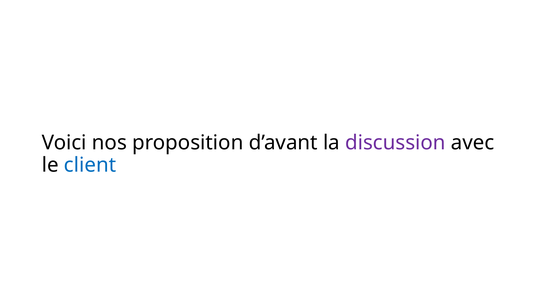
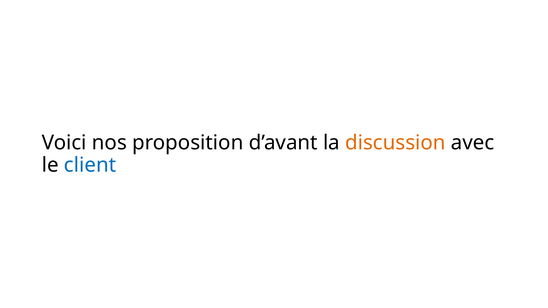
discussion colour: purple -> orange
